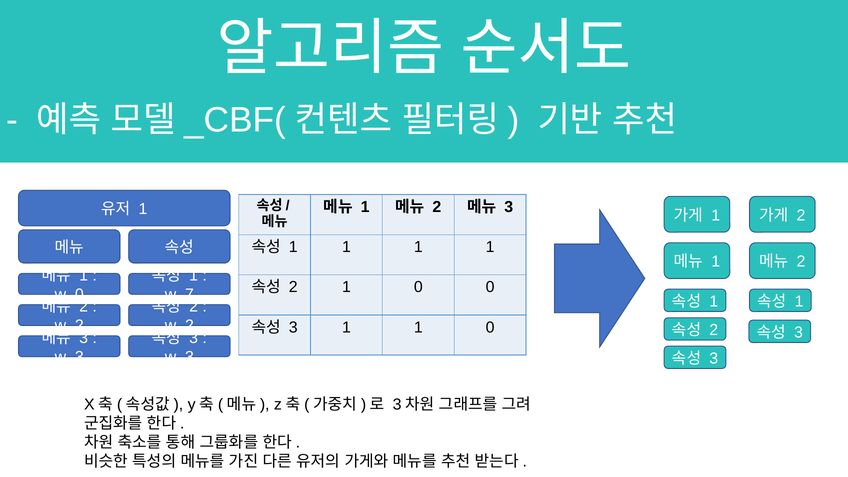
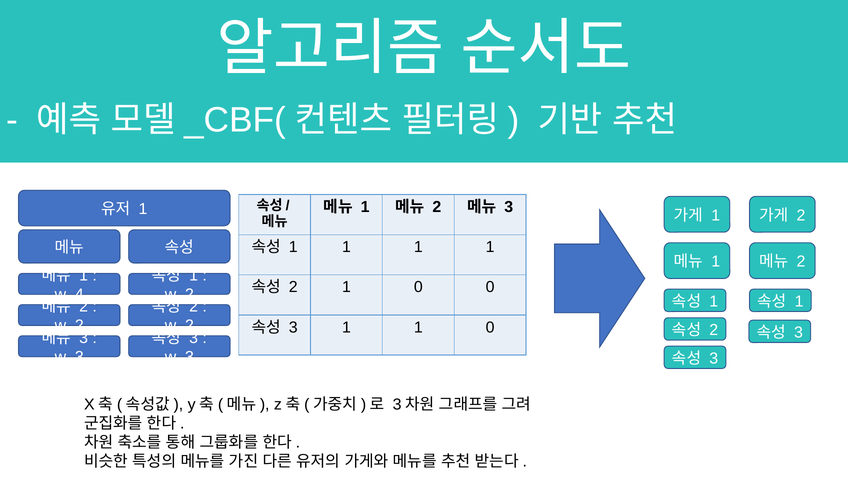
w_0: w_0 -> w_4
w_7 at (179, 295): w_7 -> w_2
